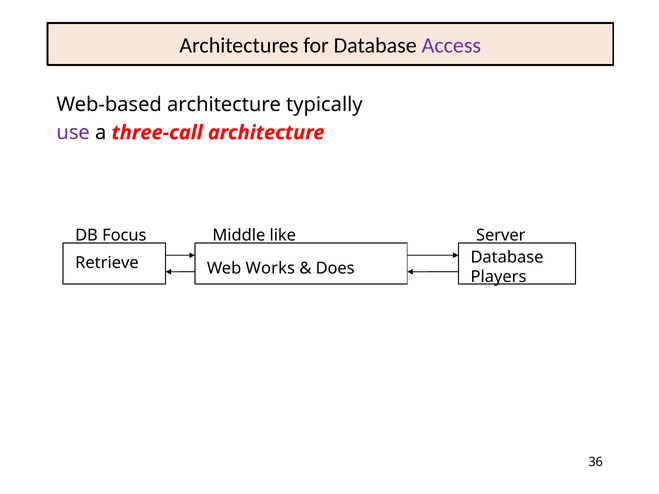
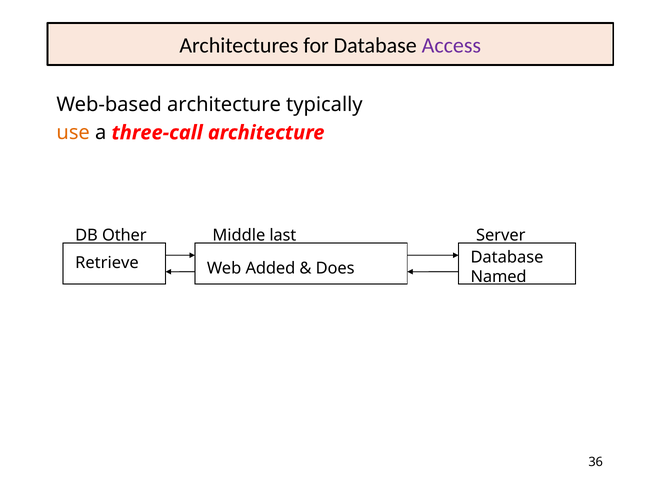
use colour: purple -> orange
Focus: Focus -> Other
like: like -> last
Works: Works -> Added
Players: Players -> Named
